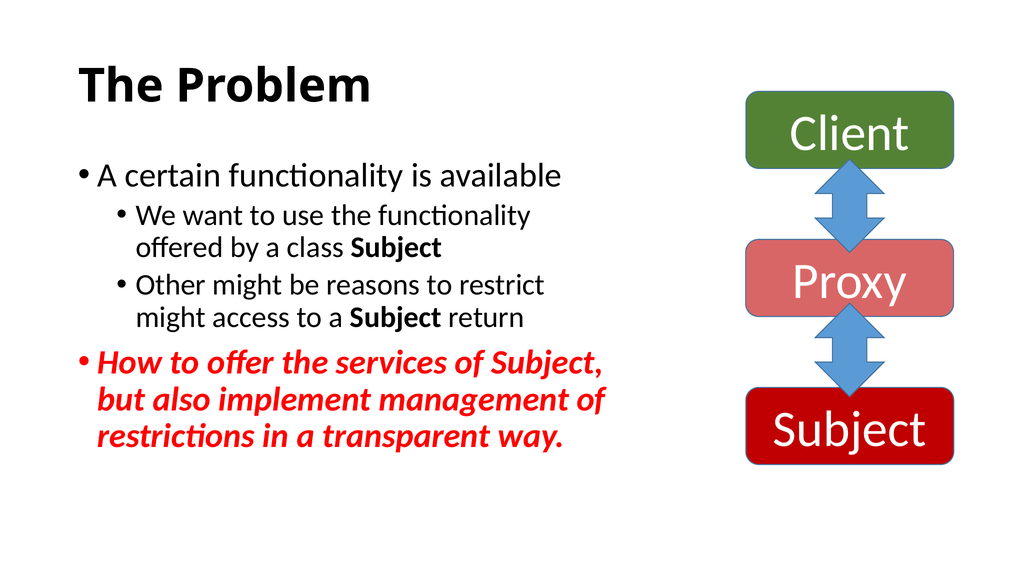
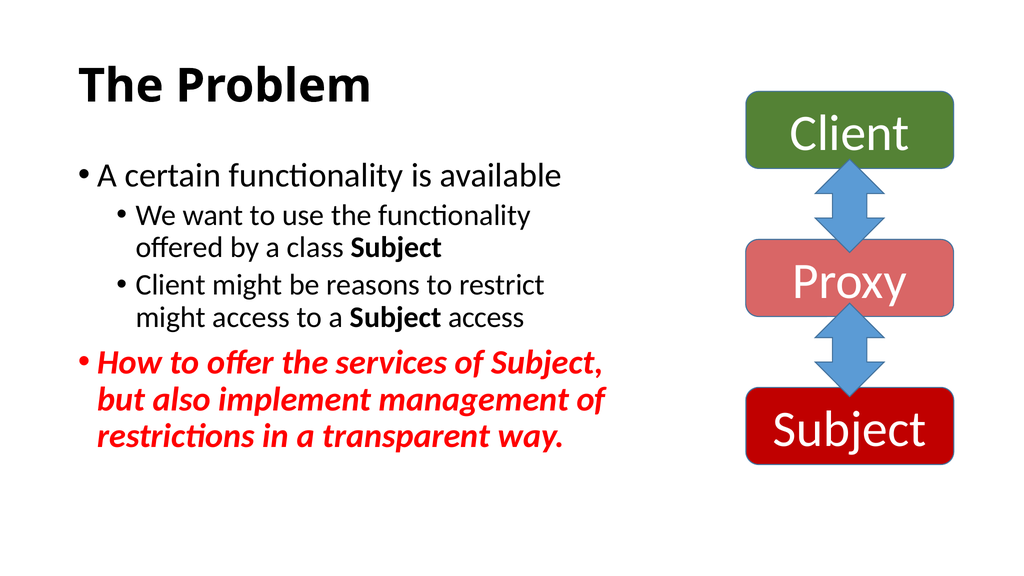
Other at (171, 285): Other -> Client
Subject return: return -> access
